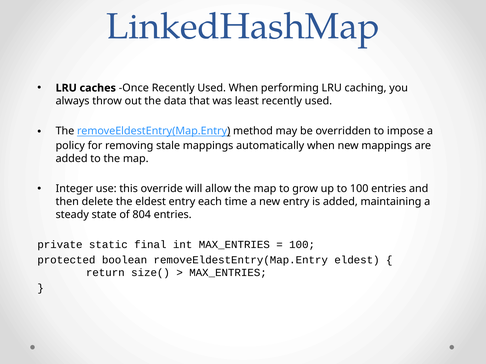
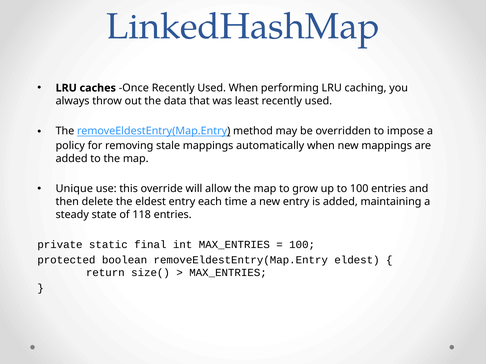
Integer: Integer -> Unique
804: 804 -> 118
